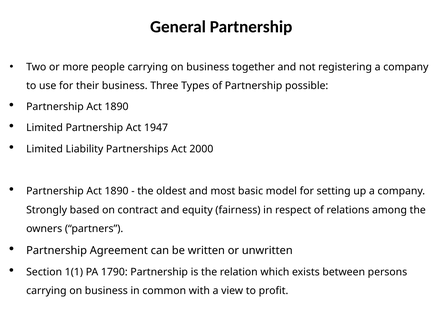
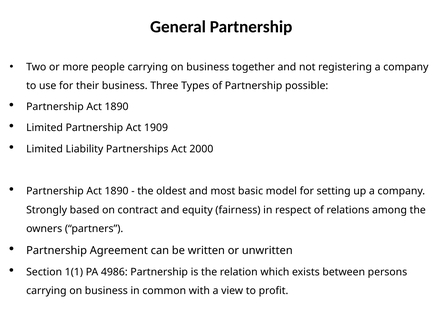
1947: 1947 -> 1909
1790: 1790 -> 4986
